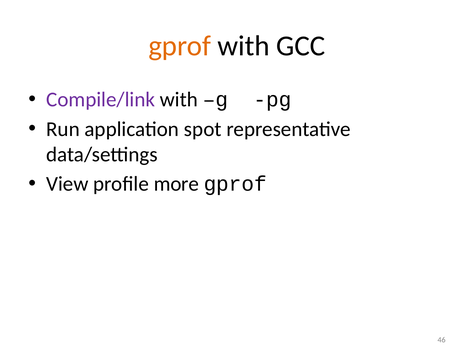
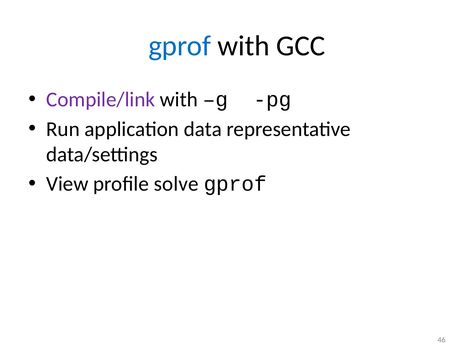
gprof at (180, 46) colour: orange -> blue
spot: spot -> data
more: more -> solve
